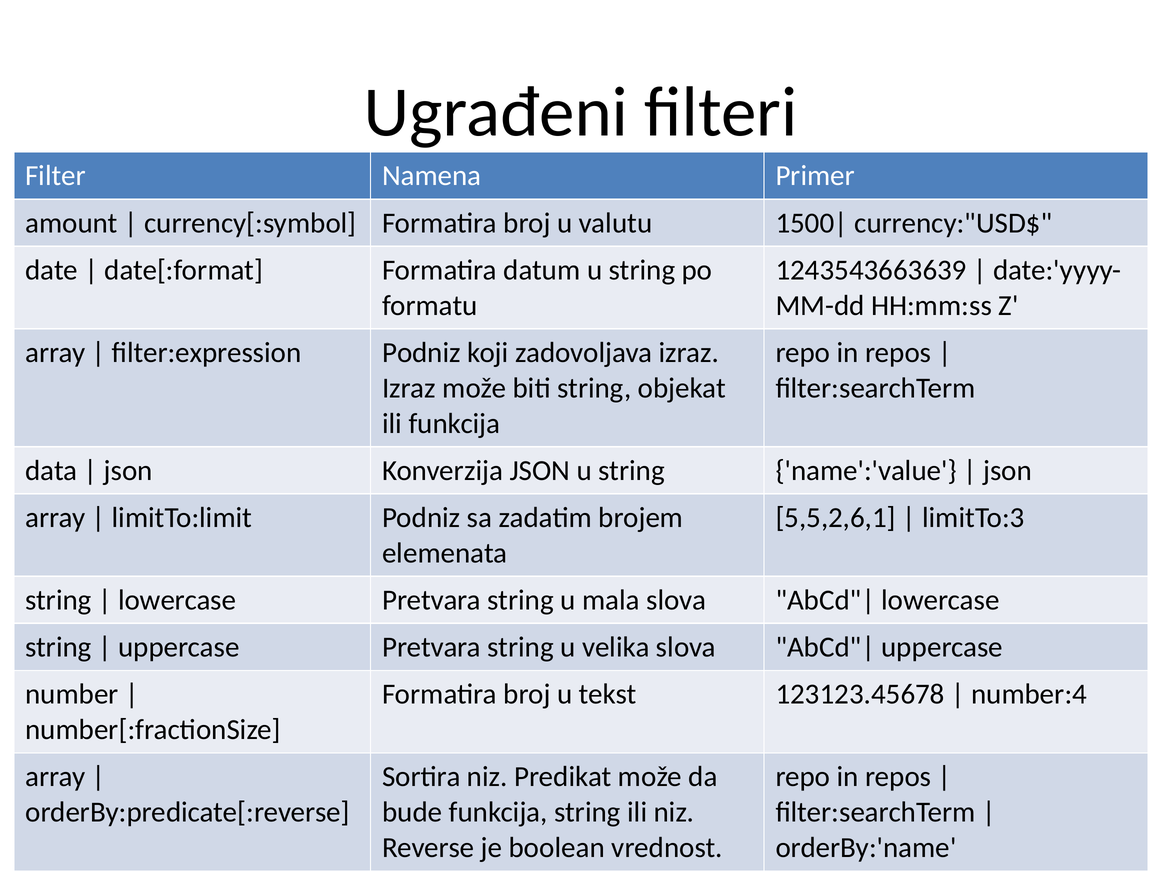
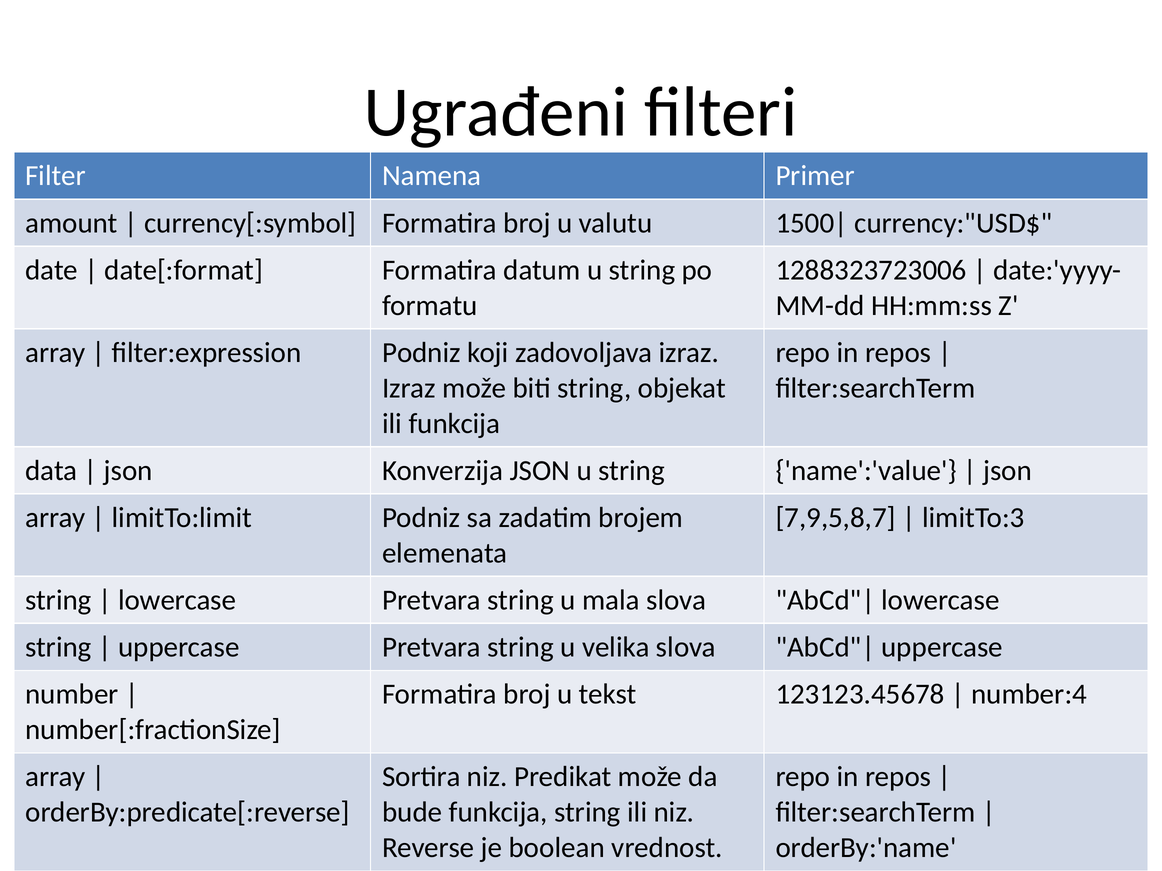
1243543663639: 1243543663639 -> 1288323723006
5,5,2,6,1: 5,5,2,6,1 -> 7,9,5,8,7
